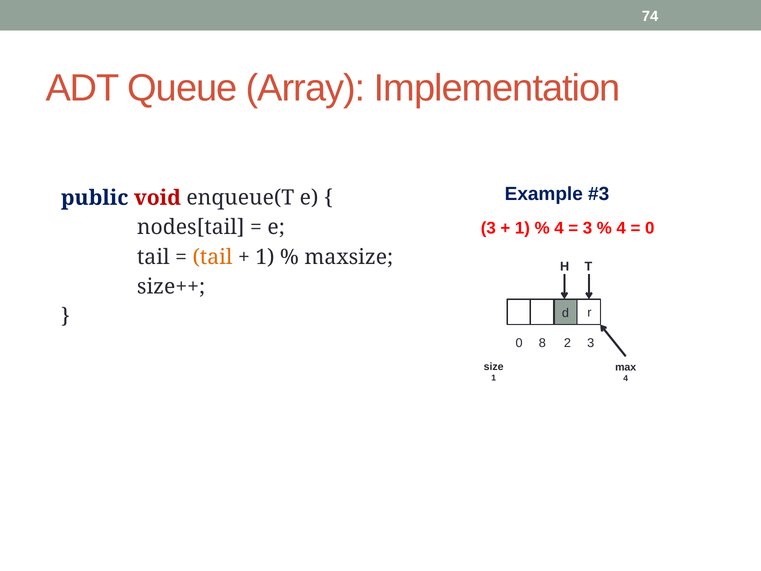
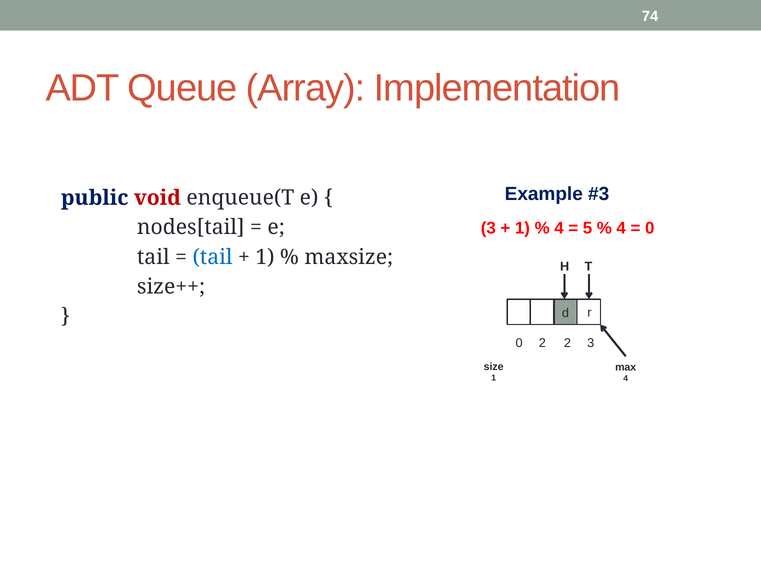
3 at (587, 228): 3 -> 5
tail at (213, 257) colour: orange -> blue
0 8: 8 -> 2
